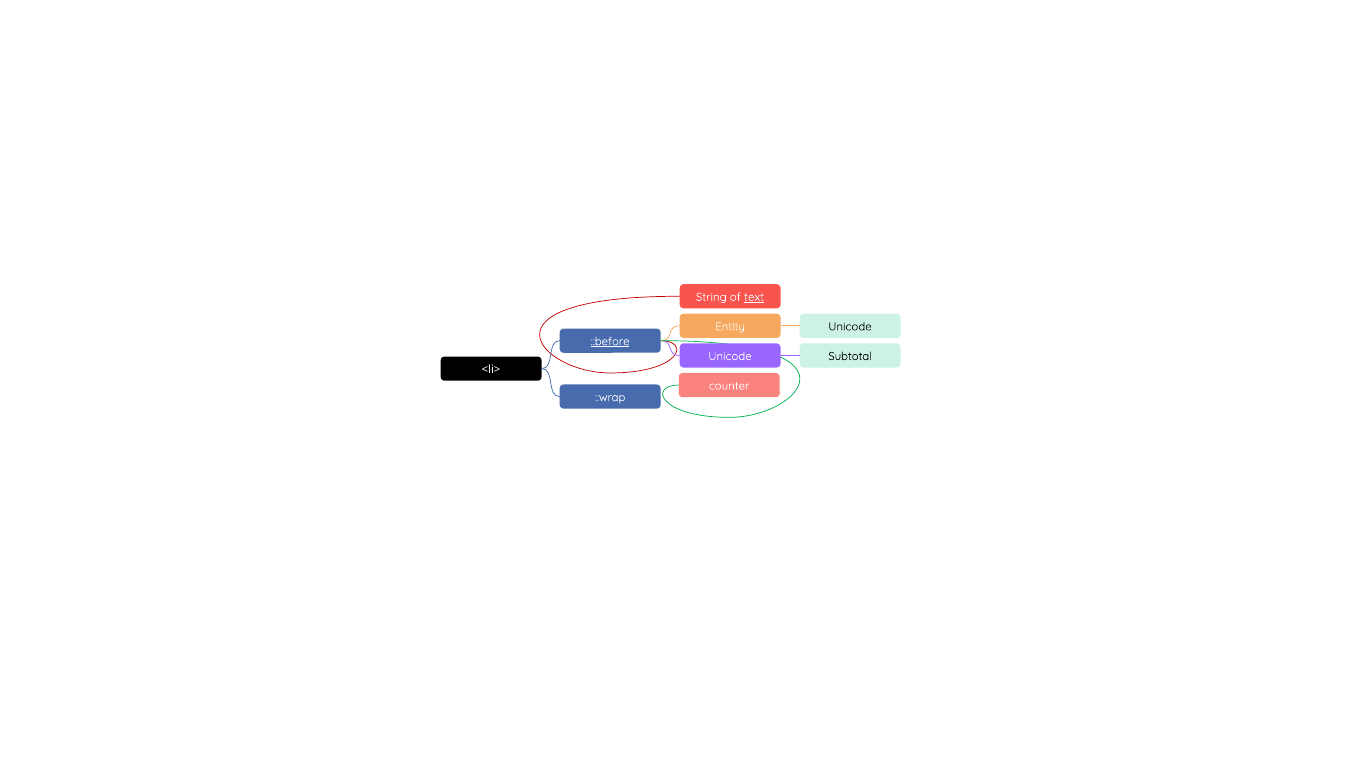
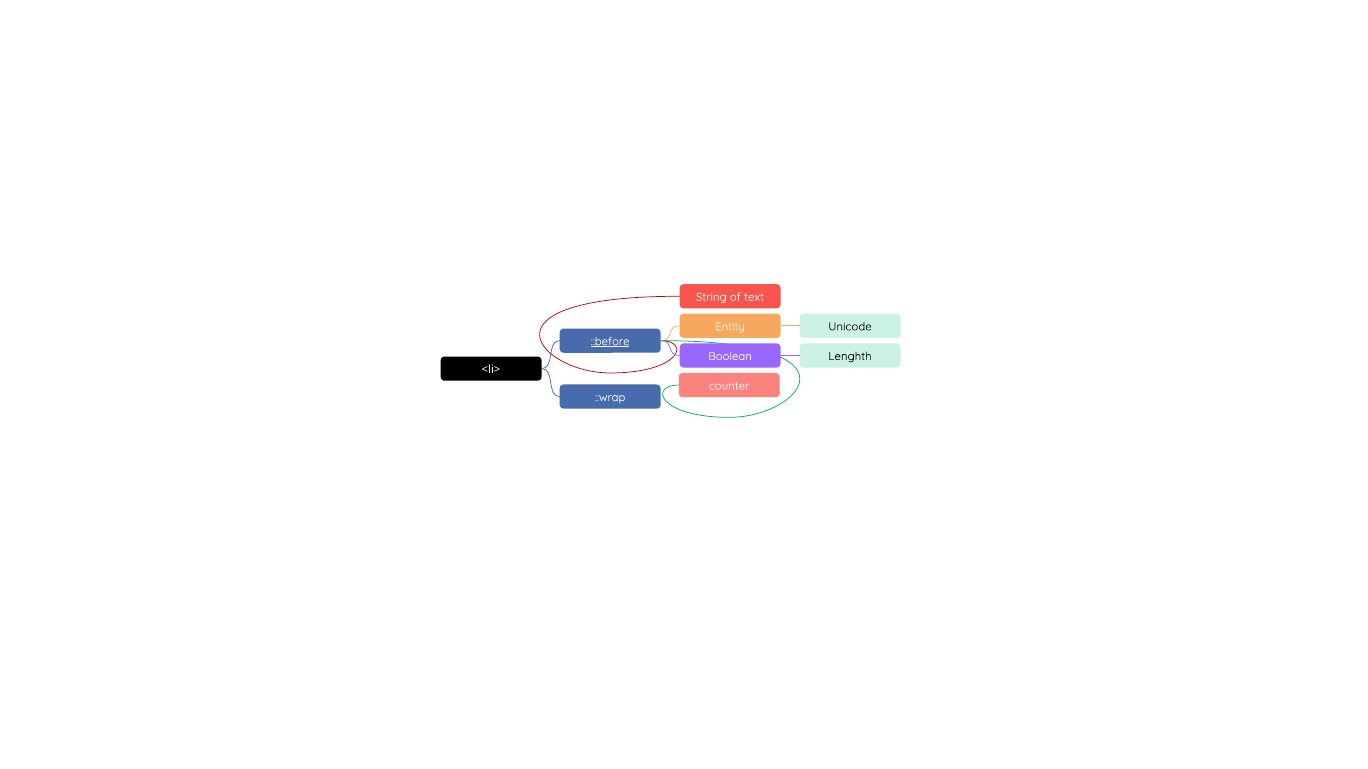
text underline: present -> none
Unicode at (730, 356): Unicode -> Boolean
Subtotal: Subtotal -> Lenghth
